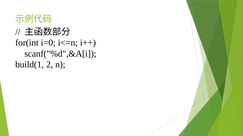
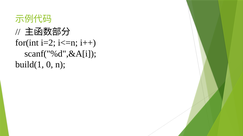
i=0: i=0 -> i=2
2: 2 -> 0
